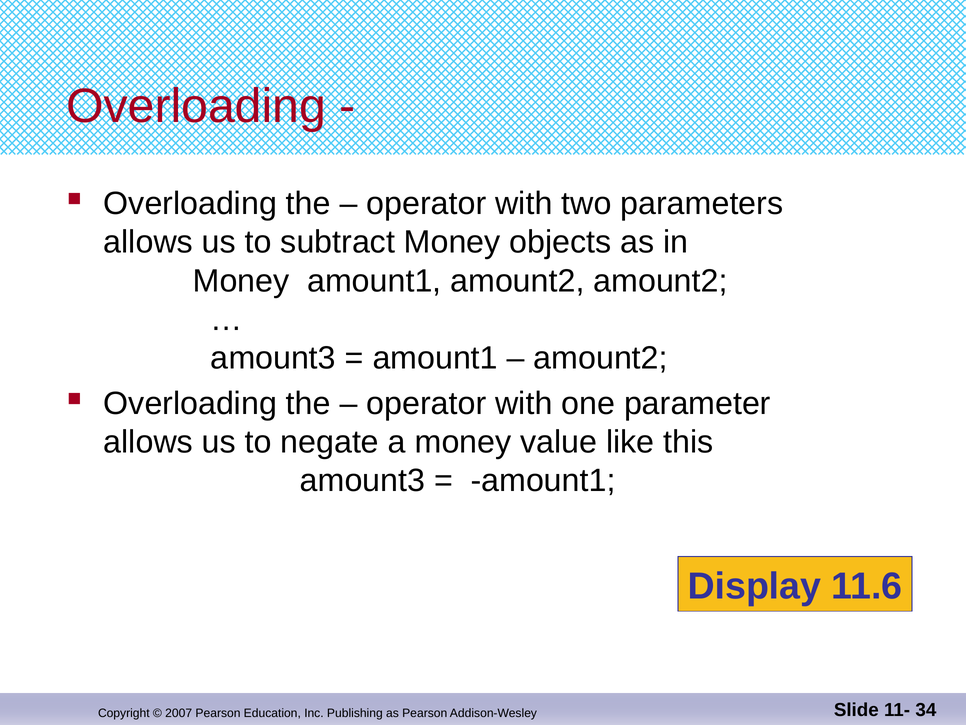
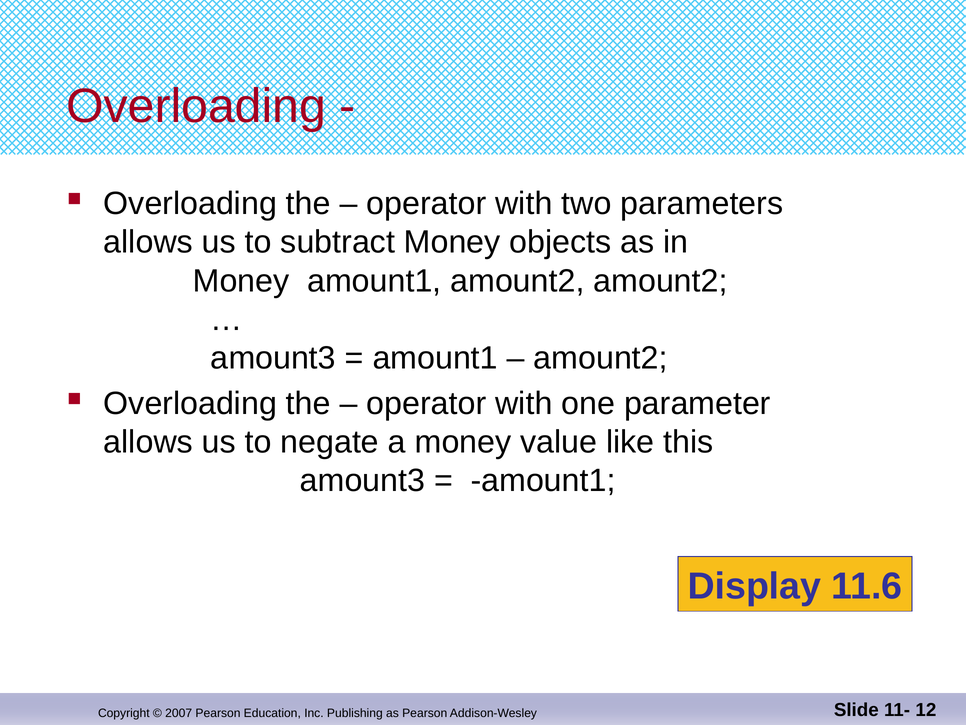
34: 34 -> 12
